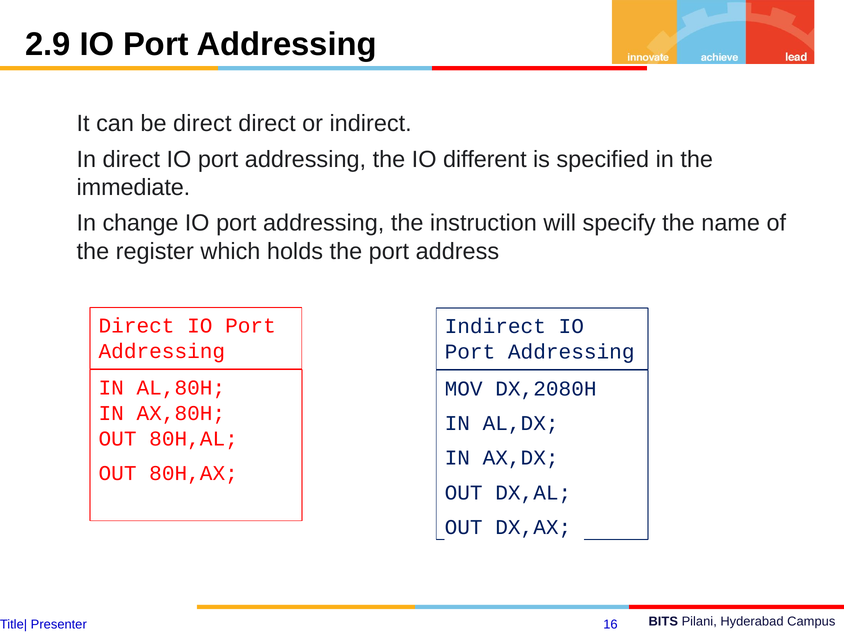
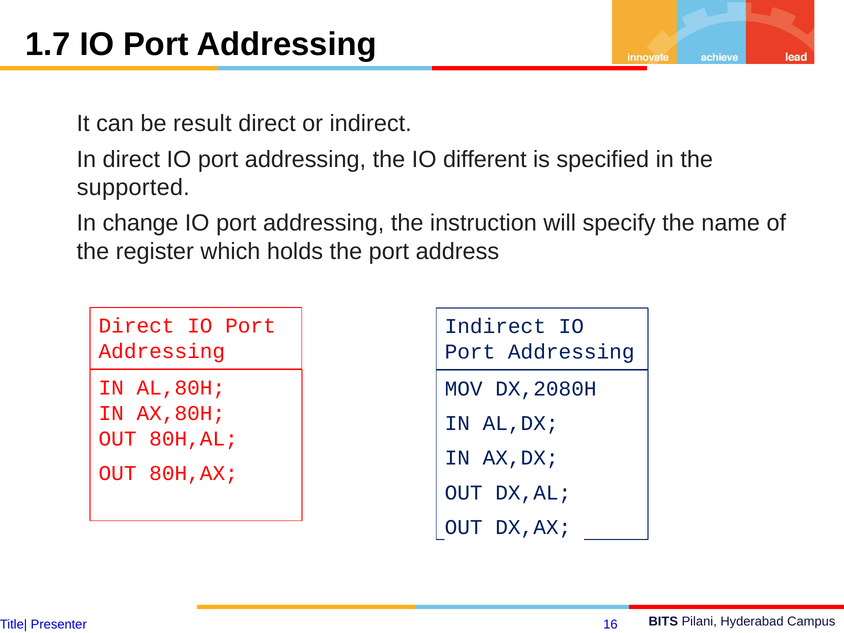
2.9: 2.9 -> 1.7
be direct: direct -> result
immediate: immediate -> supported
